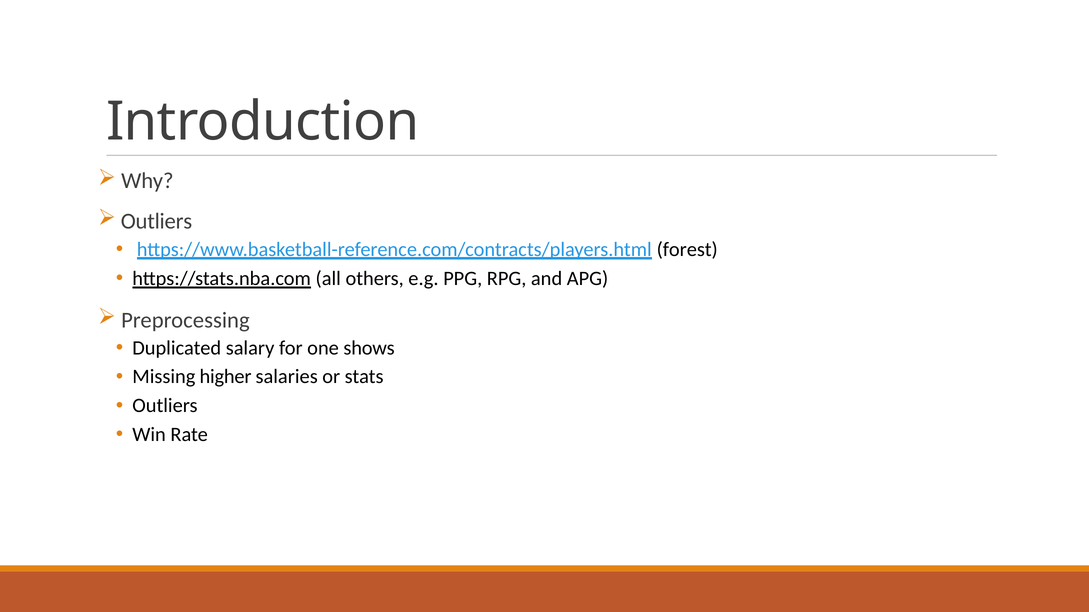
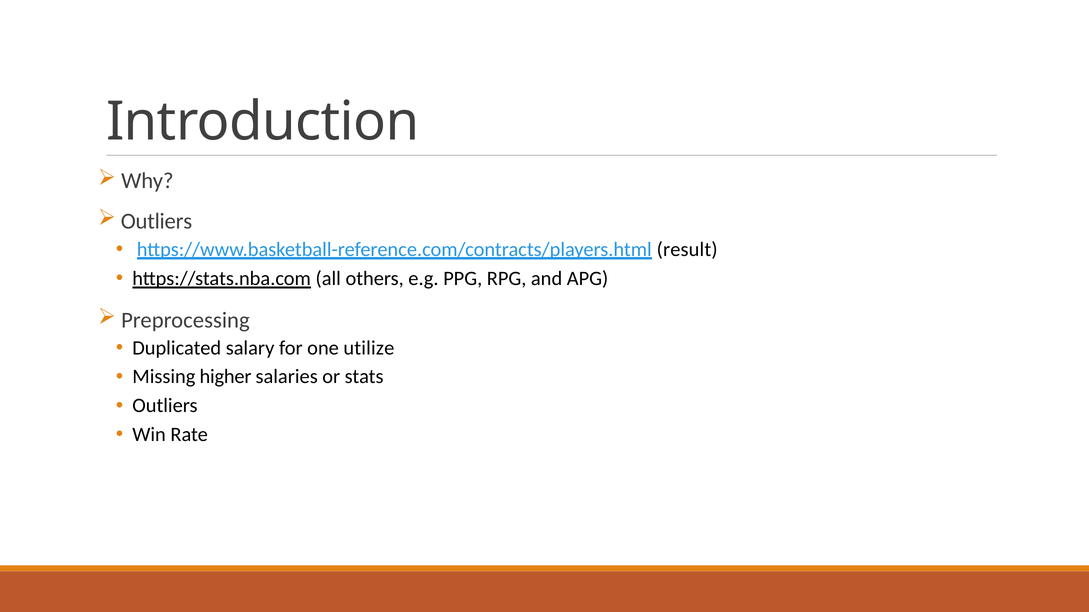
forest: forest -> result
shows: shows -> utilize
